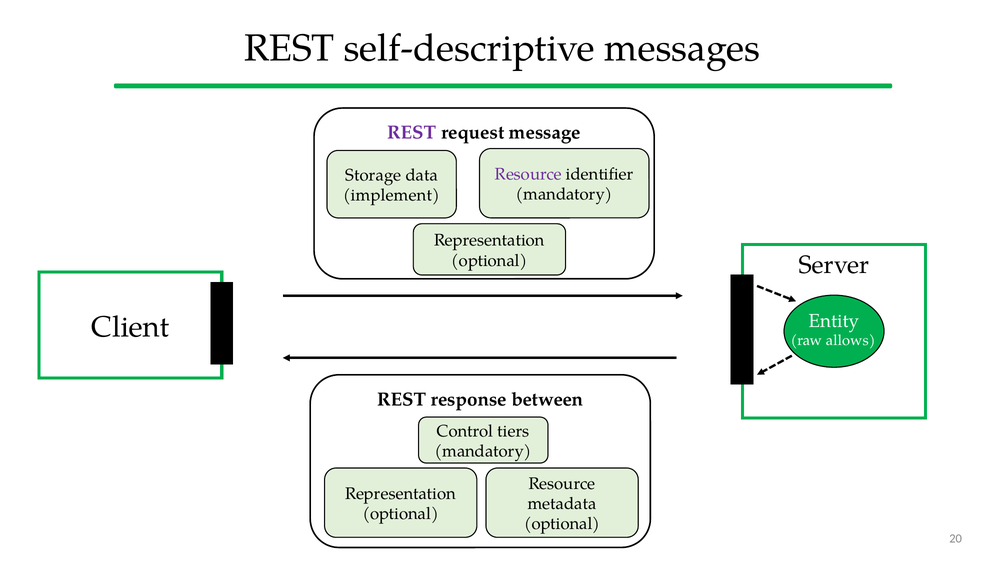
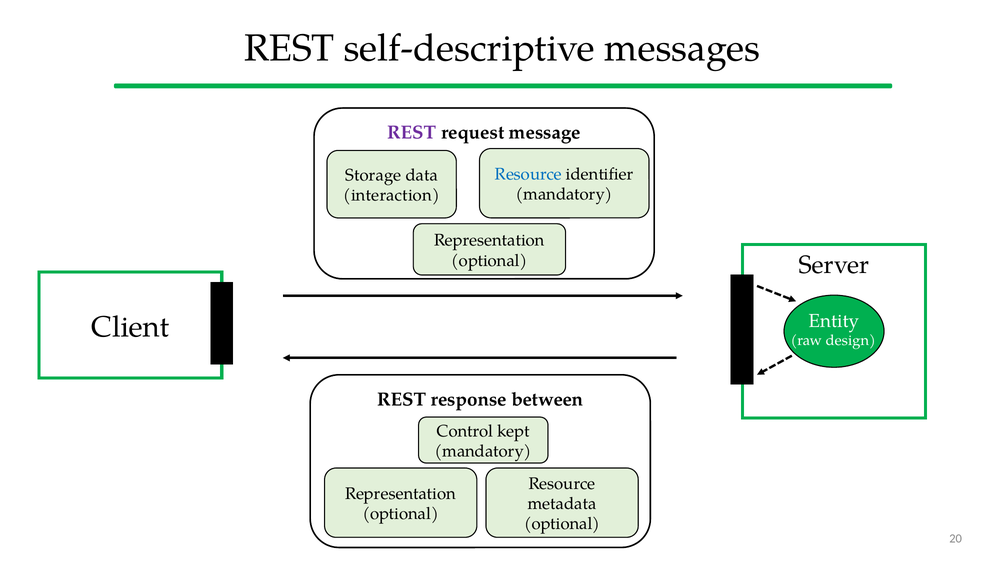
Resource at (528, 174) colour: purple -> blue
implement: implement -> interaction
allows: allows -> design
tiers: tiers -> kept
